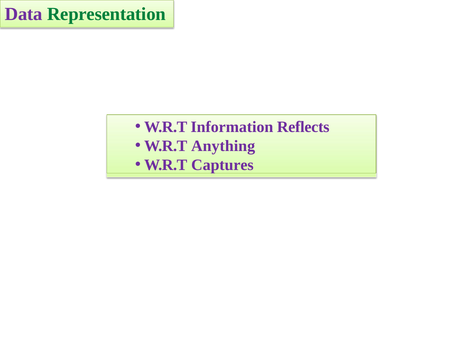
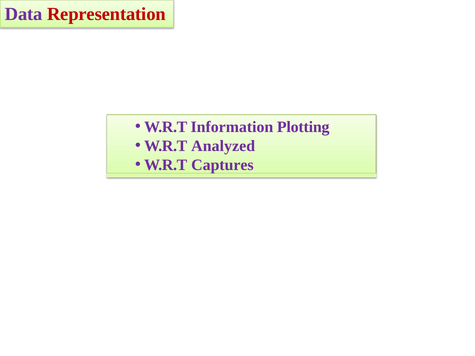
Representation colour: green -> red
Reflects: Reflects -> Plotting
Anything: Anything -> Analyzed
